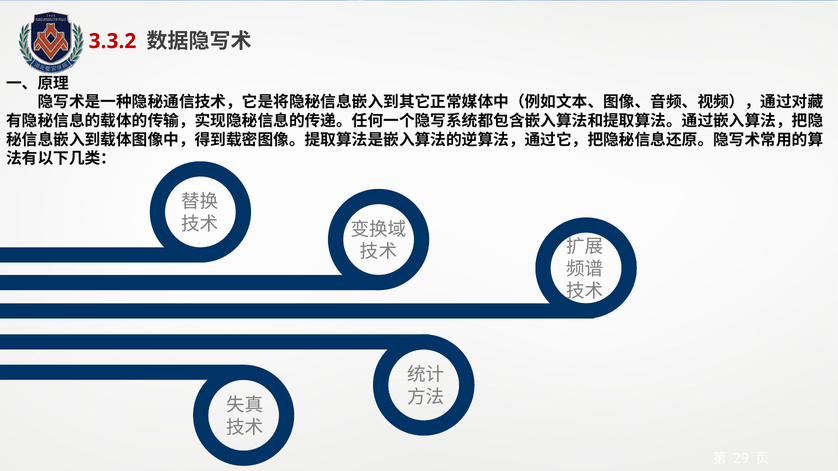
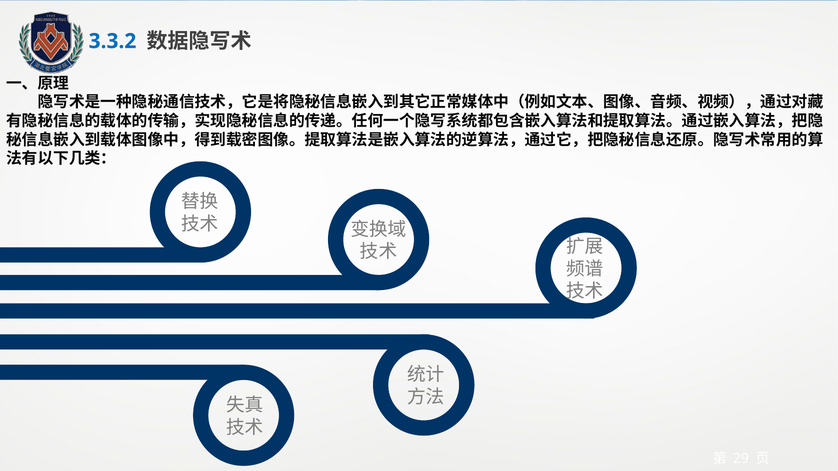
3.3.2 colour: red -> blue
